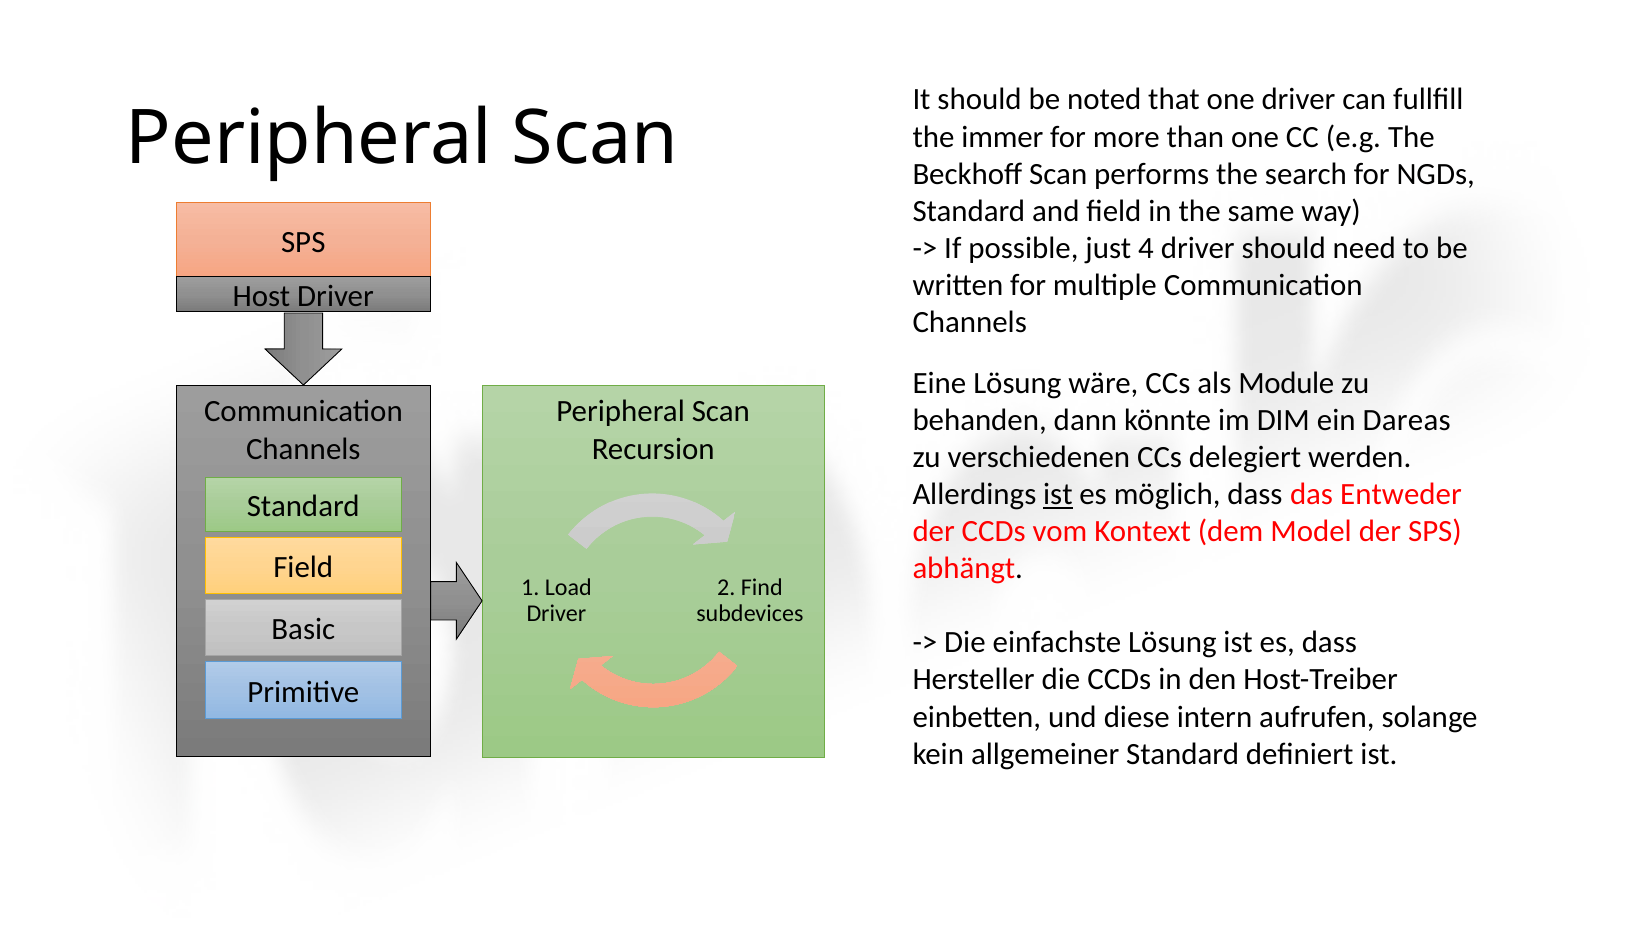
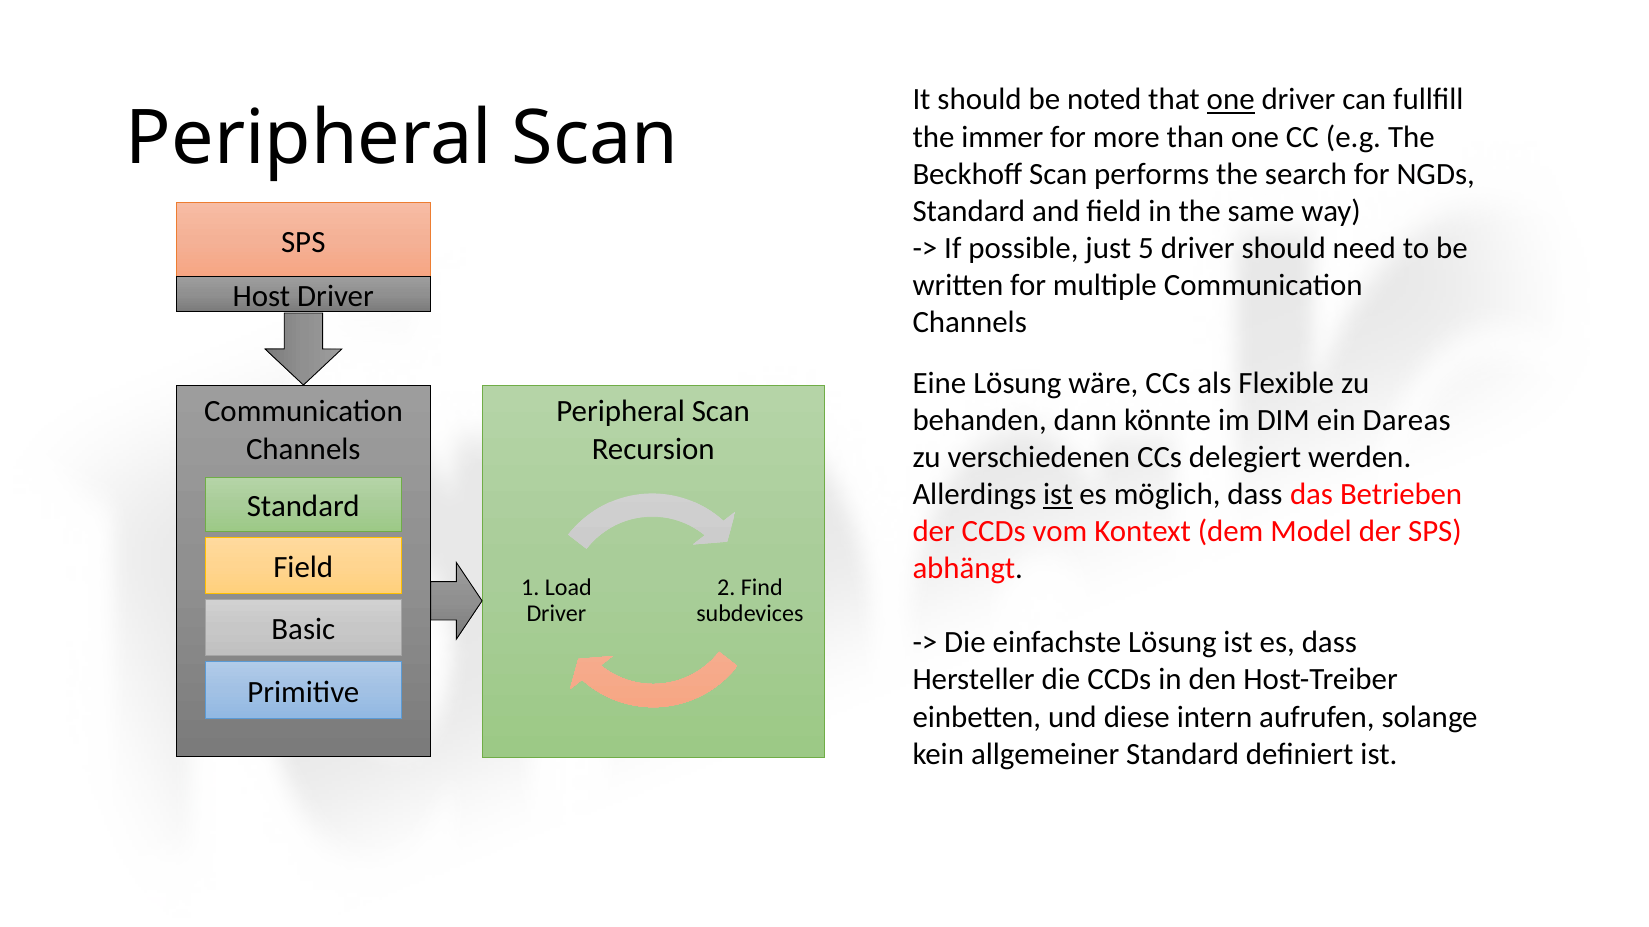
one at (1231, 100) underline: none -> present
4: 4 -> 5
Module: Module -> Flexible
Entweder: Entweder -> Betrieben
